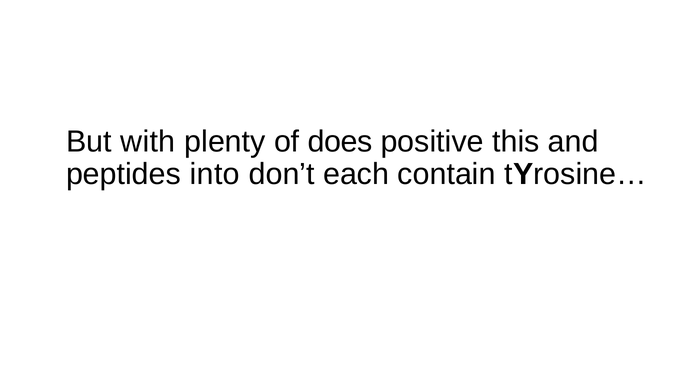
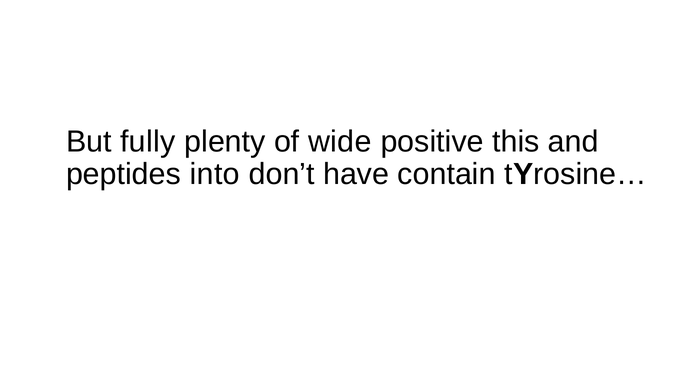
with: with -> fully
does: does -> wide
each: each -> have
